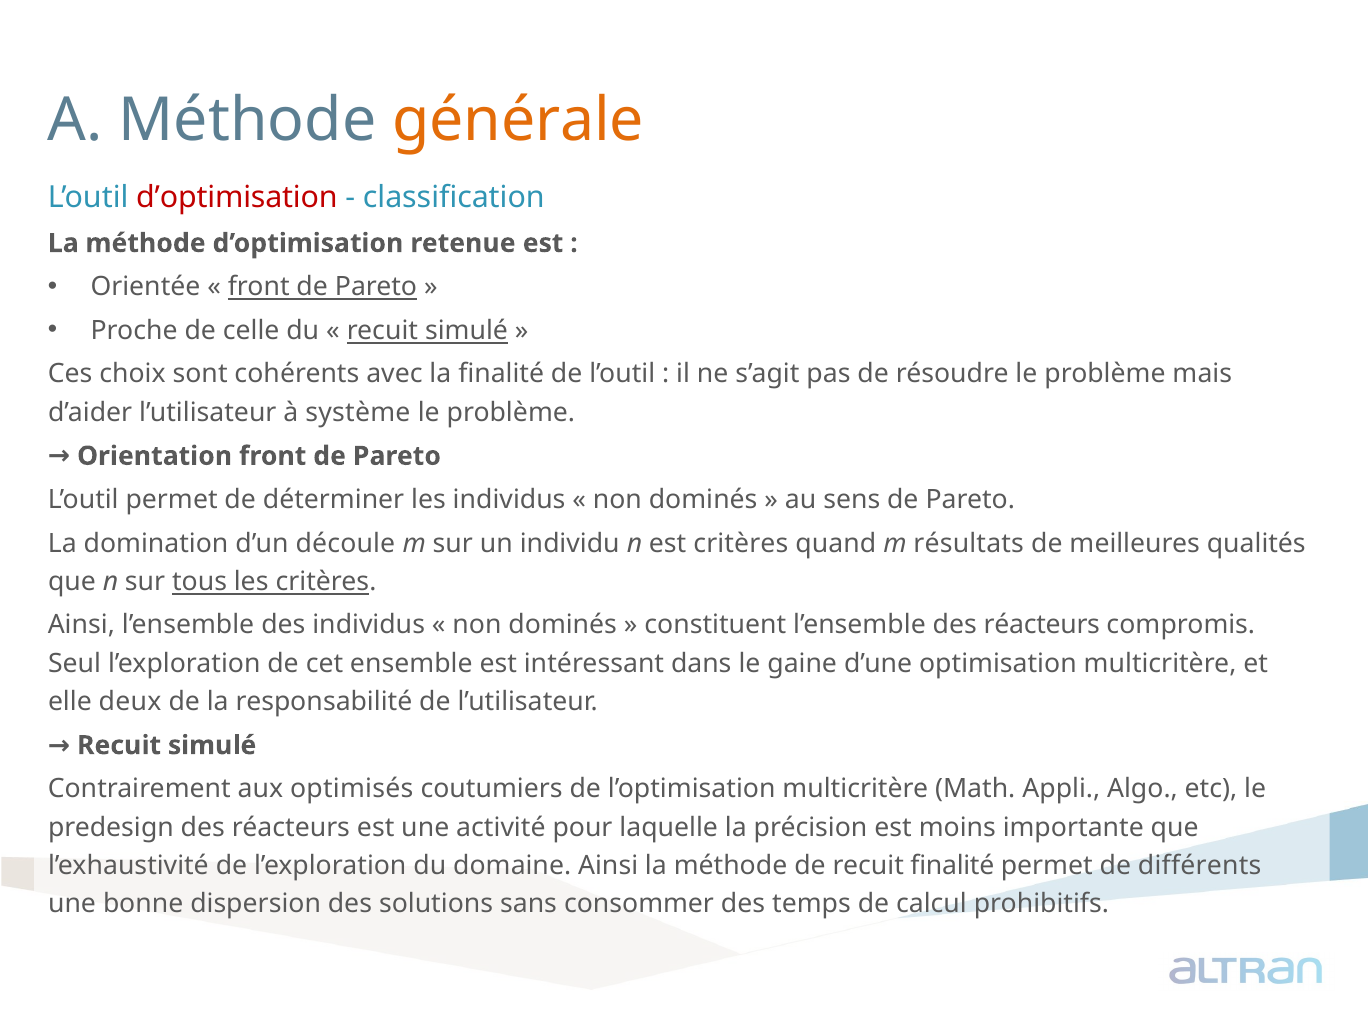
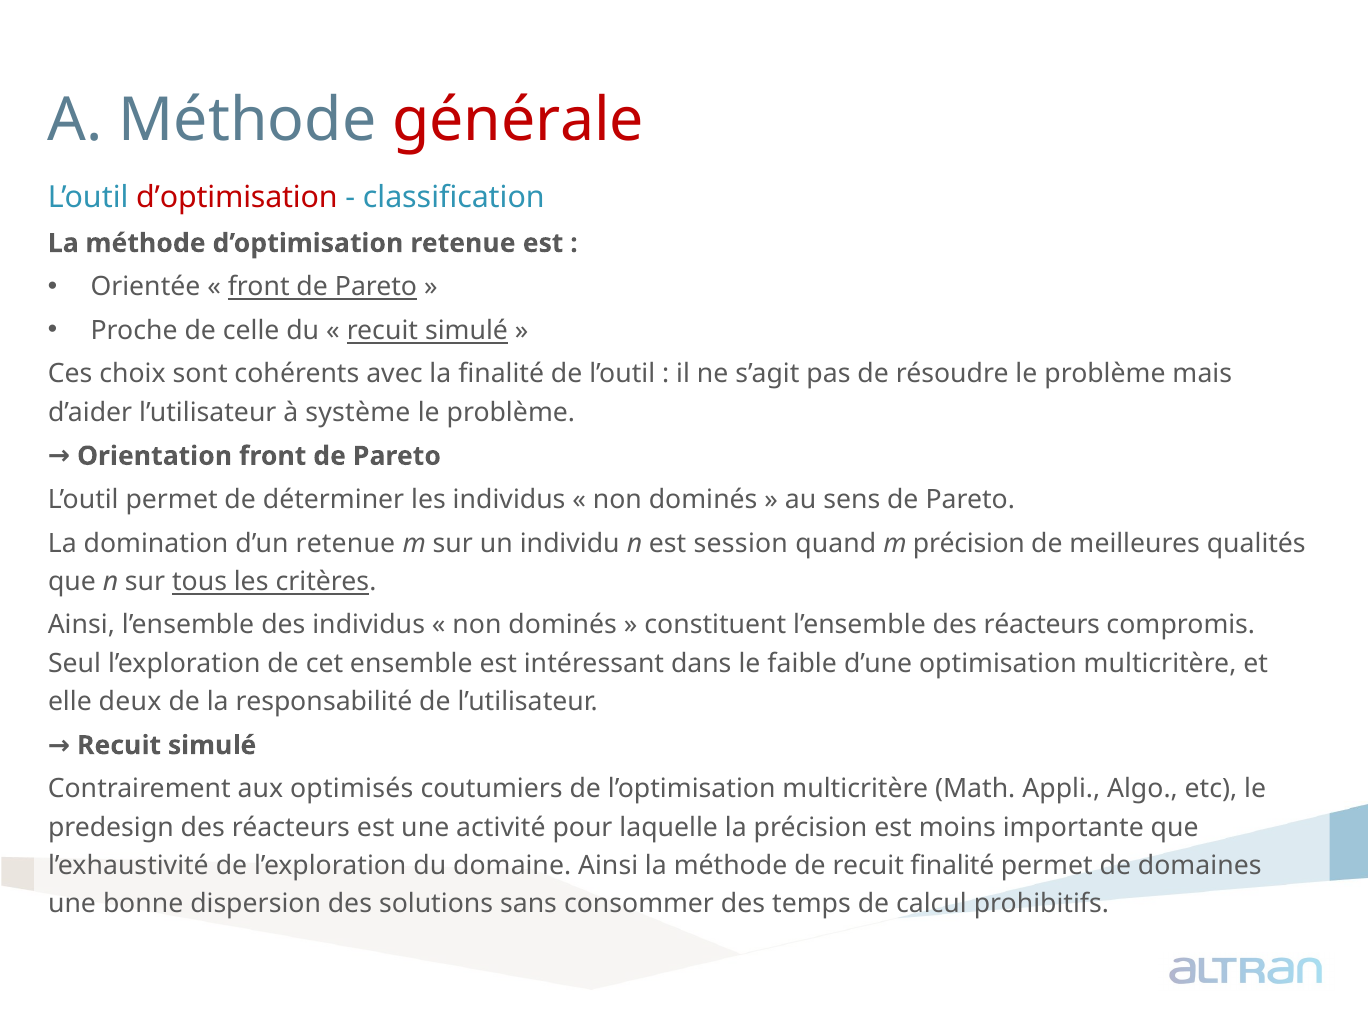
générale colour: orange -> red
d’un découle: découle -> retenue
est critères: critères -> session
m résultats: résultats -> précision
gaine: gaine -> faible
différents: différents -> domaines
